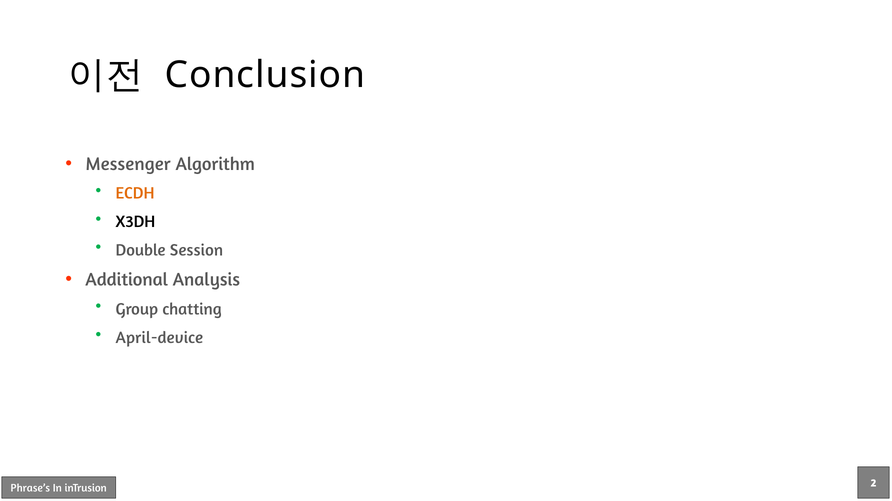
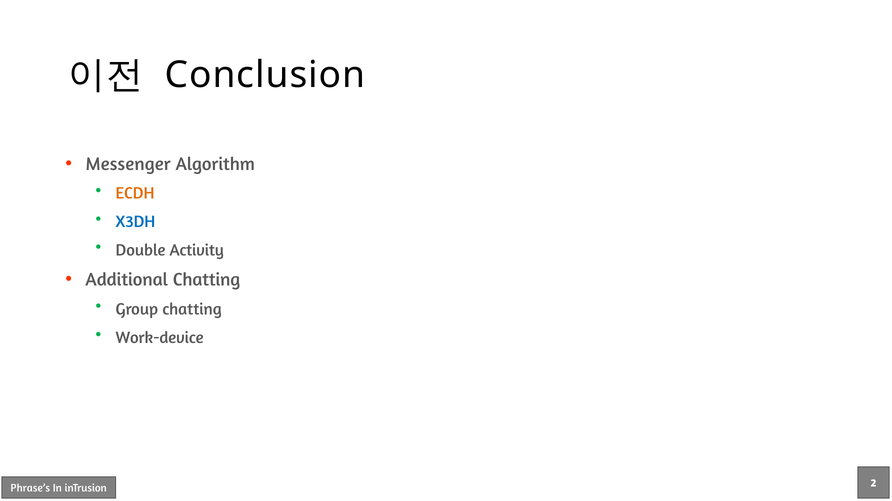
X3DH colour: black -> blue
Session: Session -> Activity
Additional Analysis: Analysis -> Chatting
April-device: April-device -> Work-device
